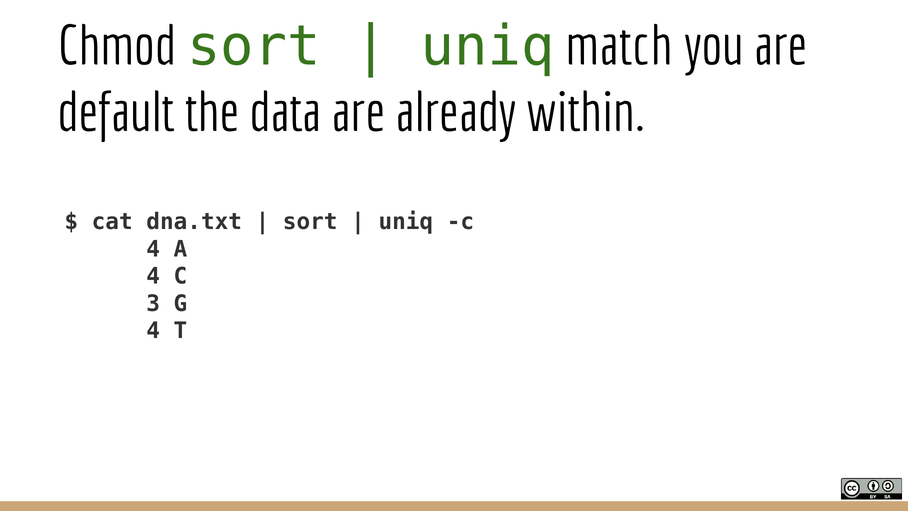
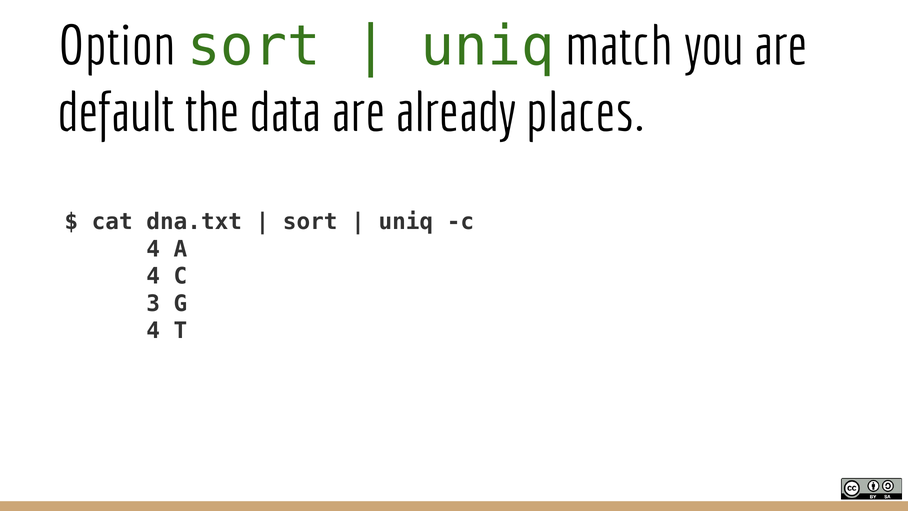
Chmod: Chmod -> Option
within: within -> places
